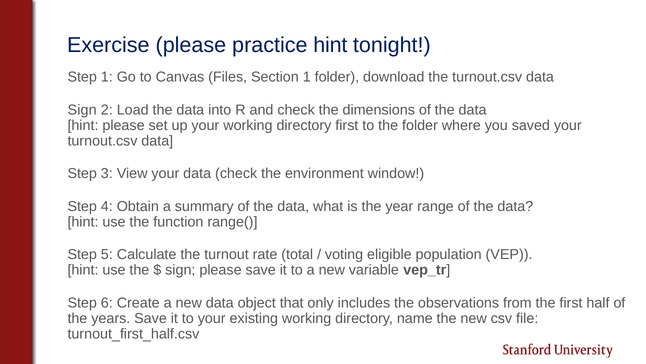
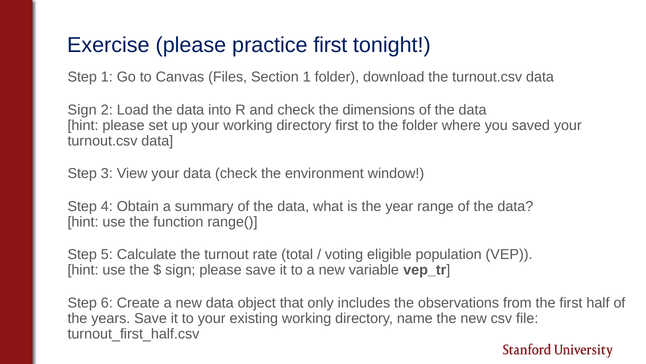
practice hint: hint -> first
